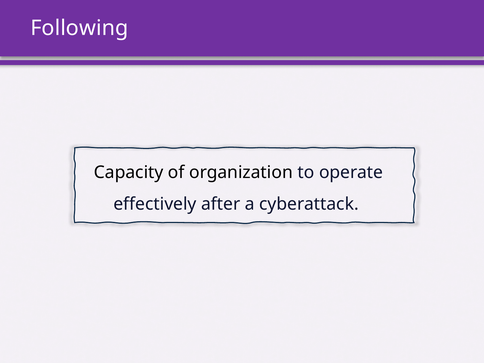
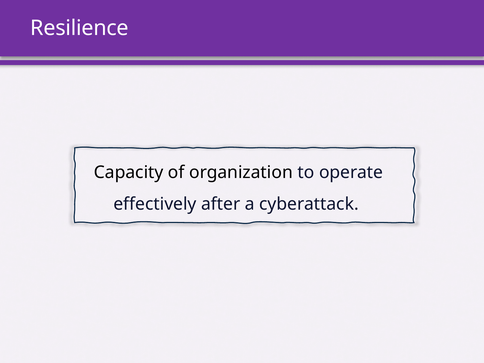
Following: Following -> Resilience
